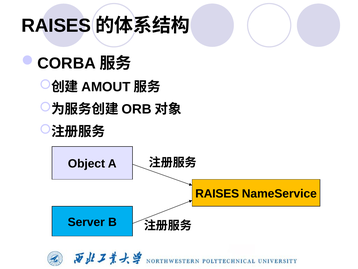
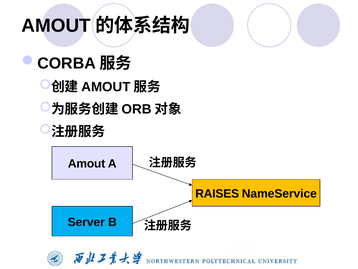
RAISES at (56, 26): RAISES -> AMOUT
Object at (86, 163): Object -> Amout
